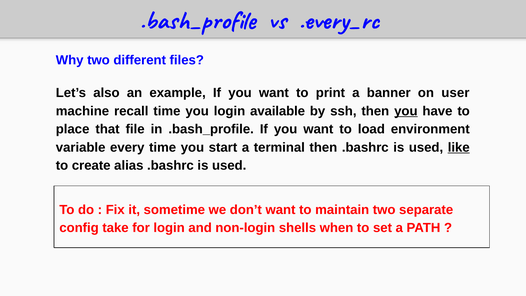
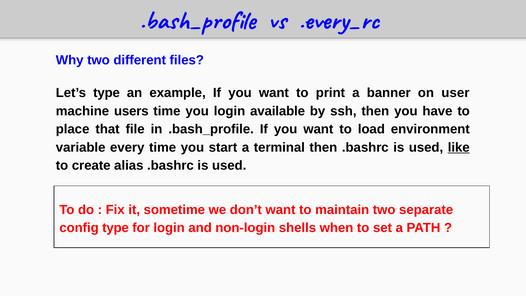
Let’s also: also -> type
recall: recall -> users
you at (406, 111) underline: present -> none
config take: take -> type
